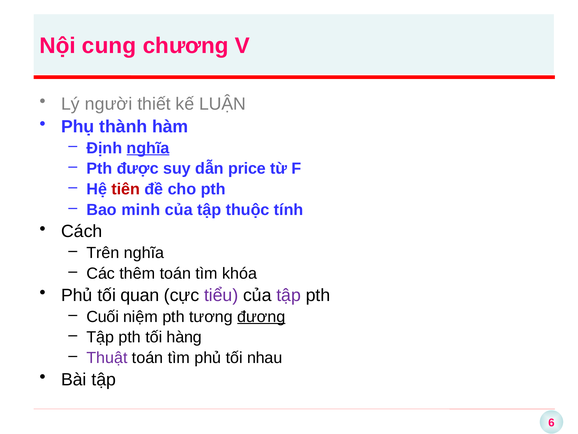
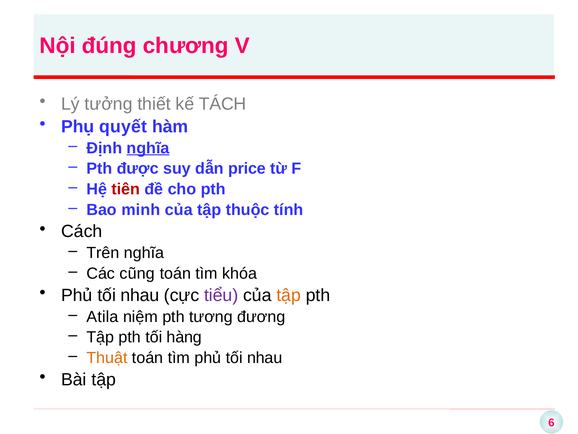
cung: cung -> đúng
người: người -> tưởng
LUẬN: LUẬN -> TÁCH
thành: thành -> quyết
thêm: thêm -> cũng
quan at (140, 295): quan -> nhau
tập at (289, 295) colour: purple -> orange
Cuối: Cuối -> Atila
đương underline: present -> none
Thuật colour: purple -> orange
